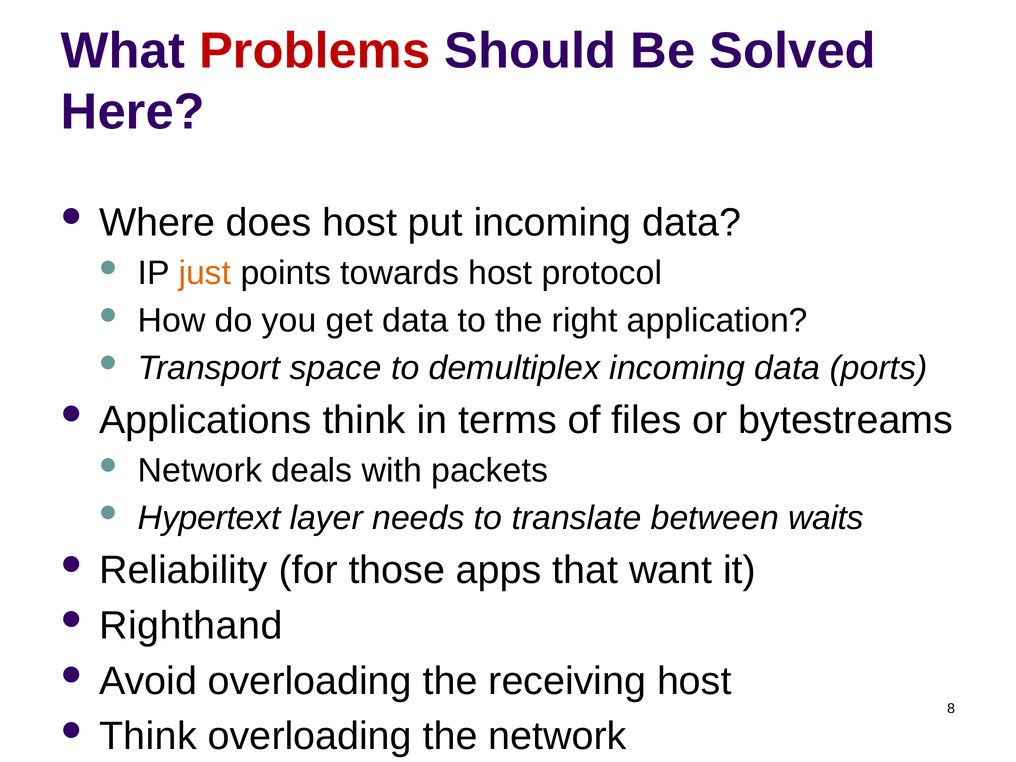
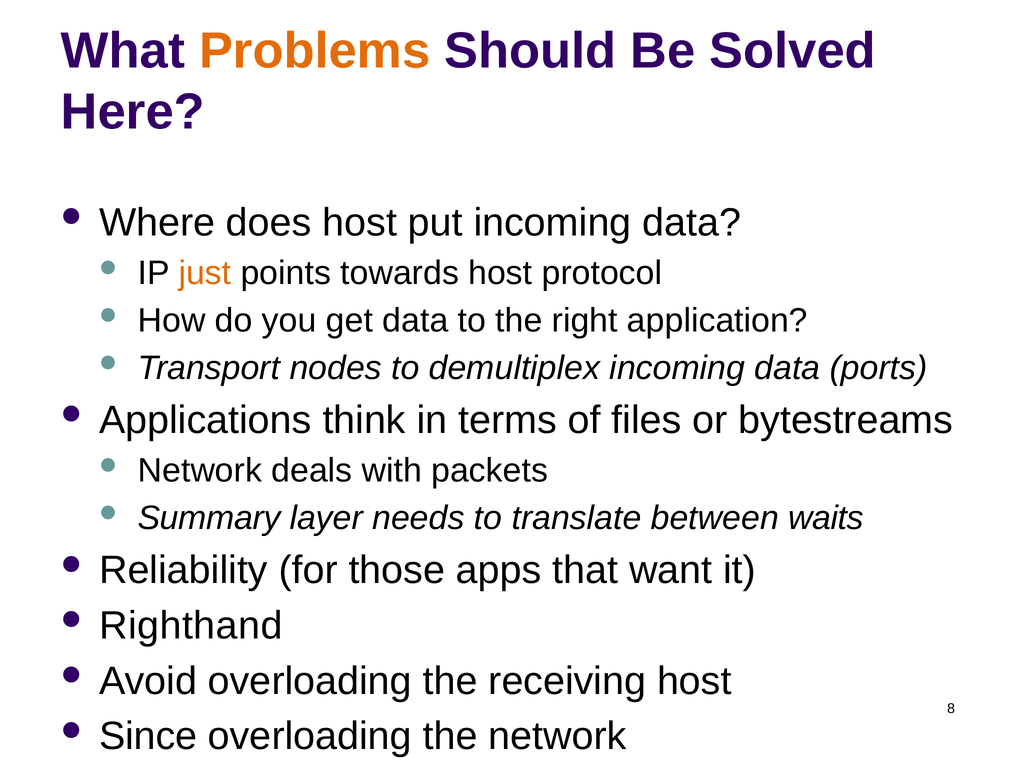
Problems colour: red -> orange
space: space -> nodes
Hypertext: Hypertext -> Summary
Think at (148, 736): Think -> Since
